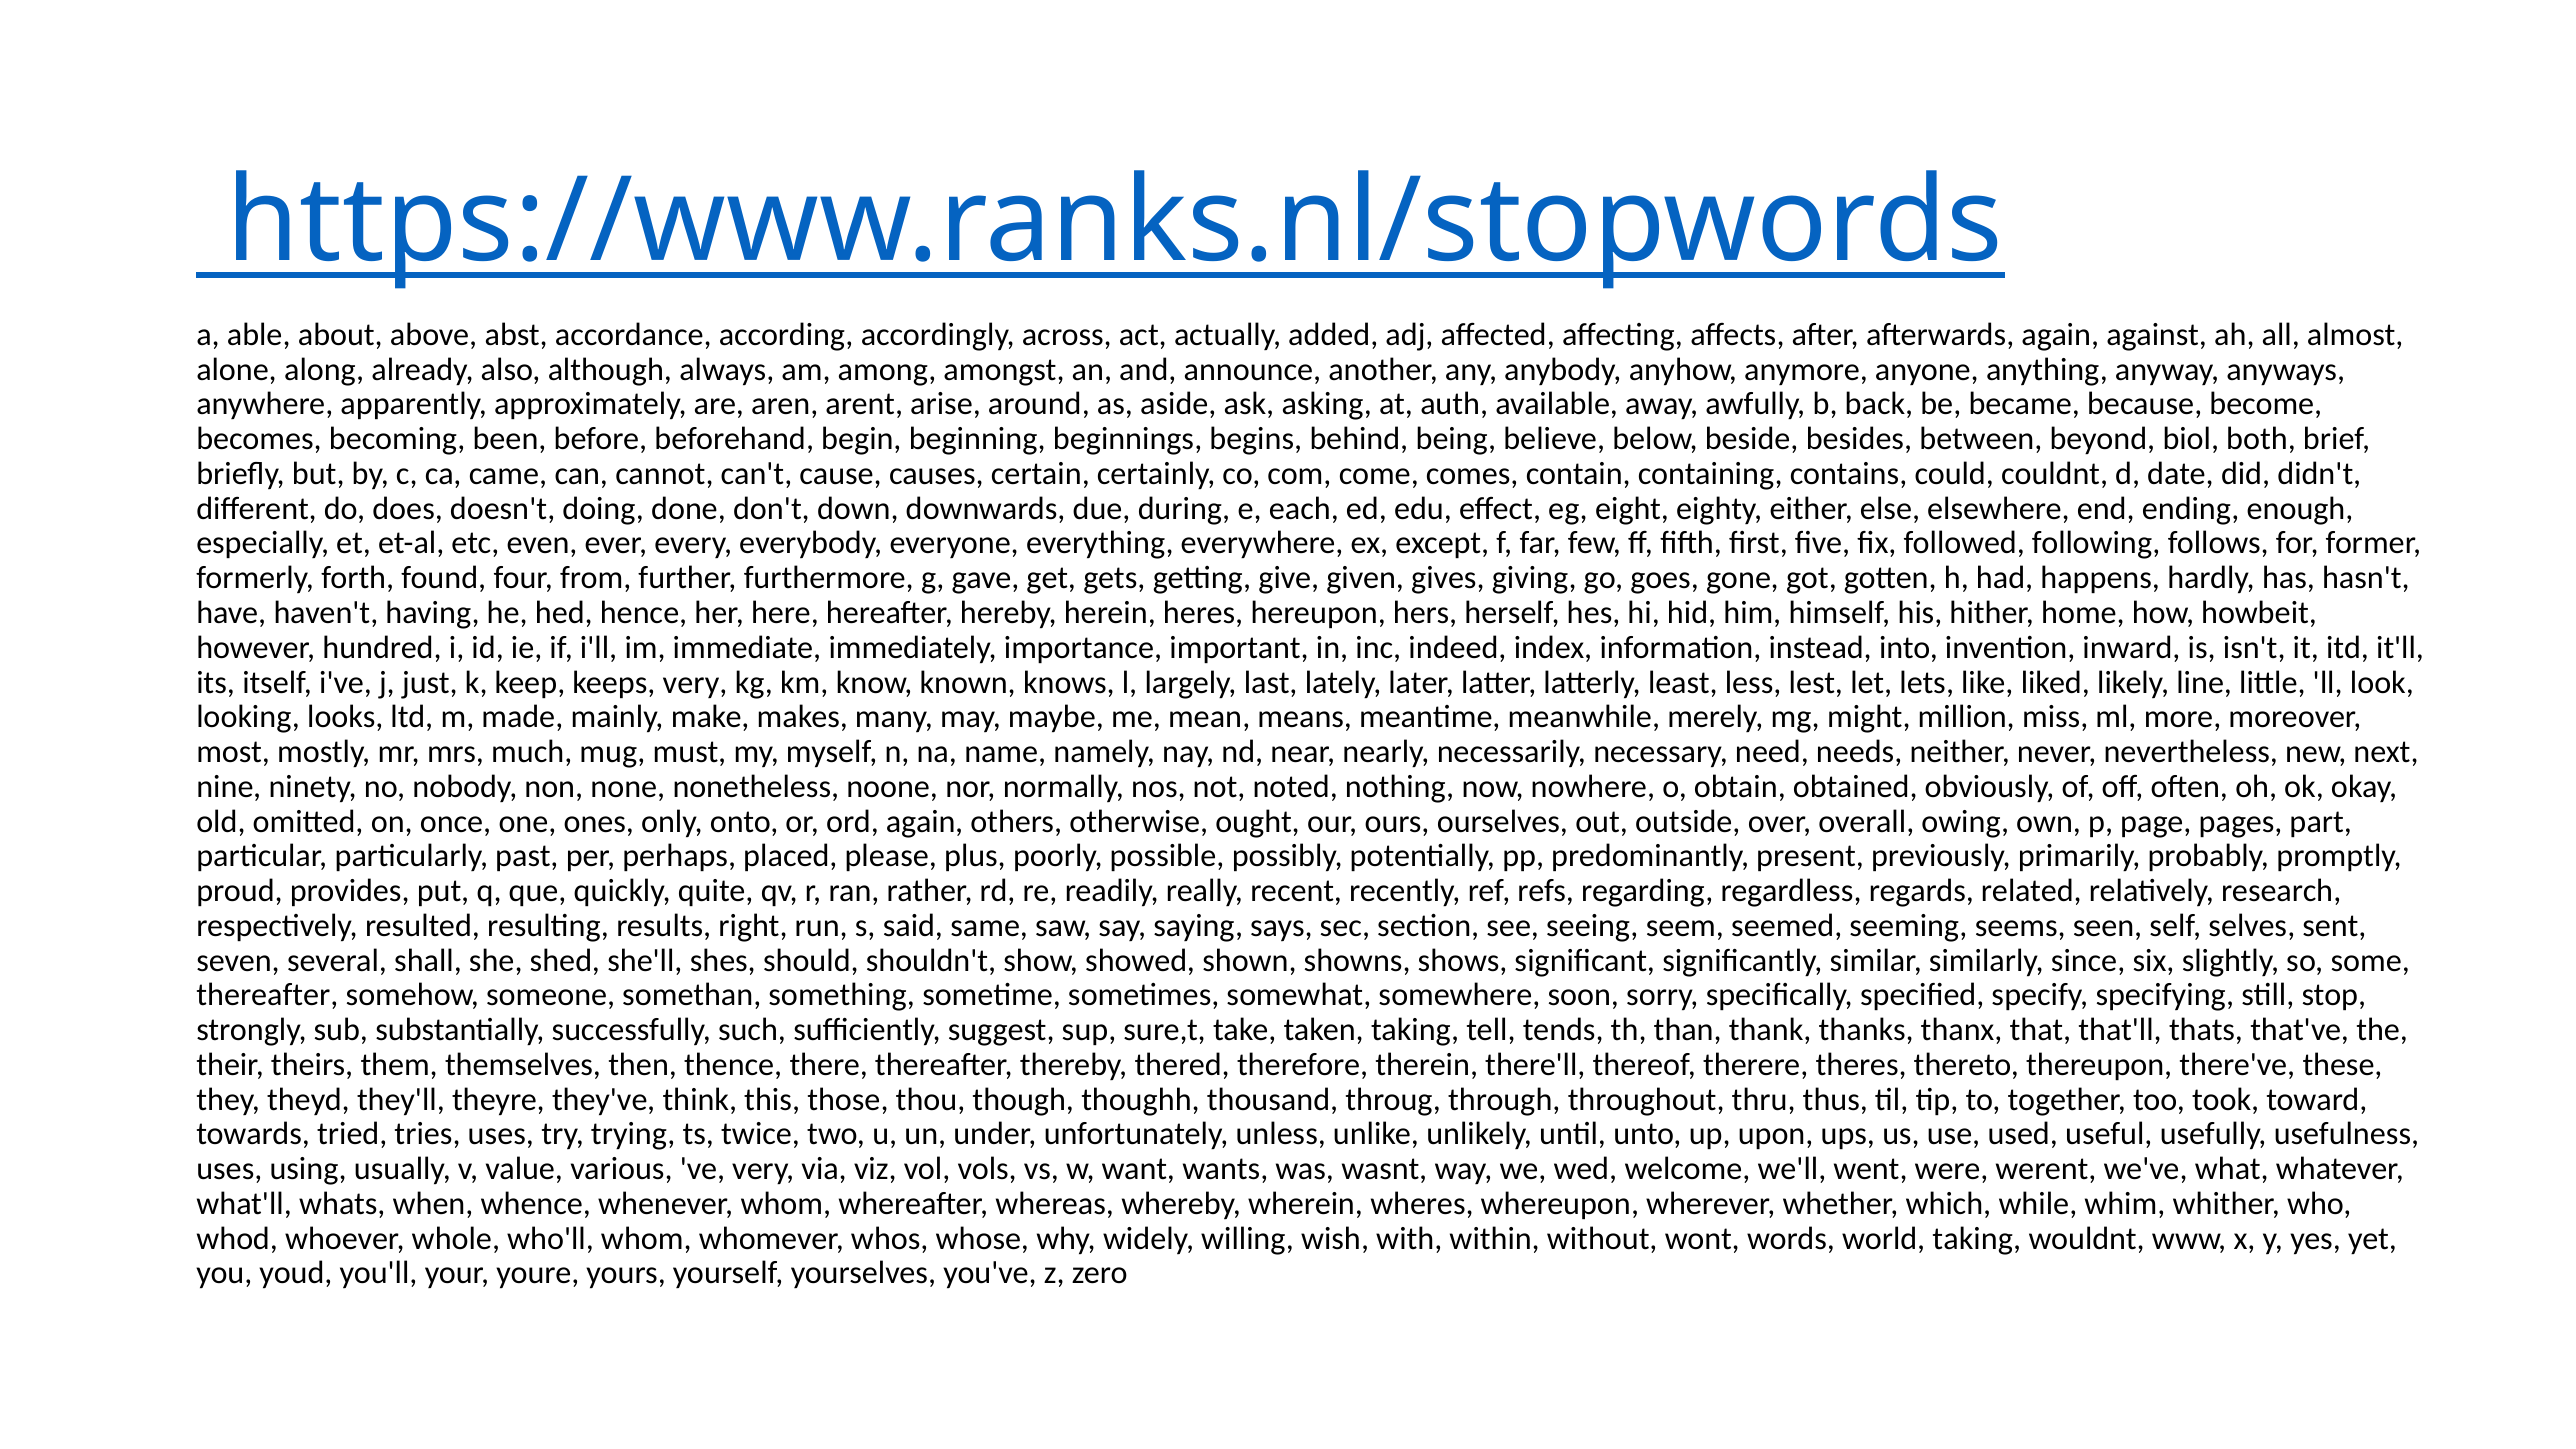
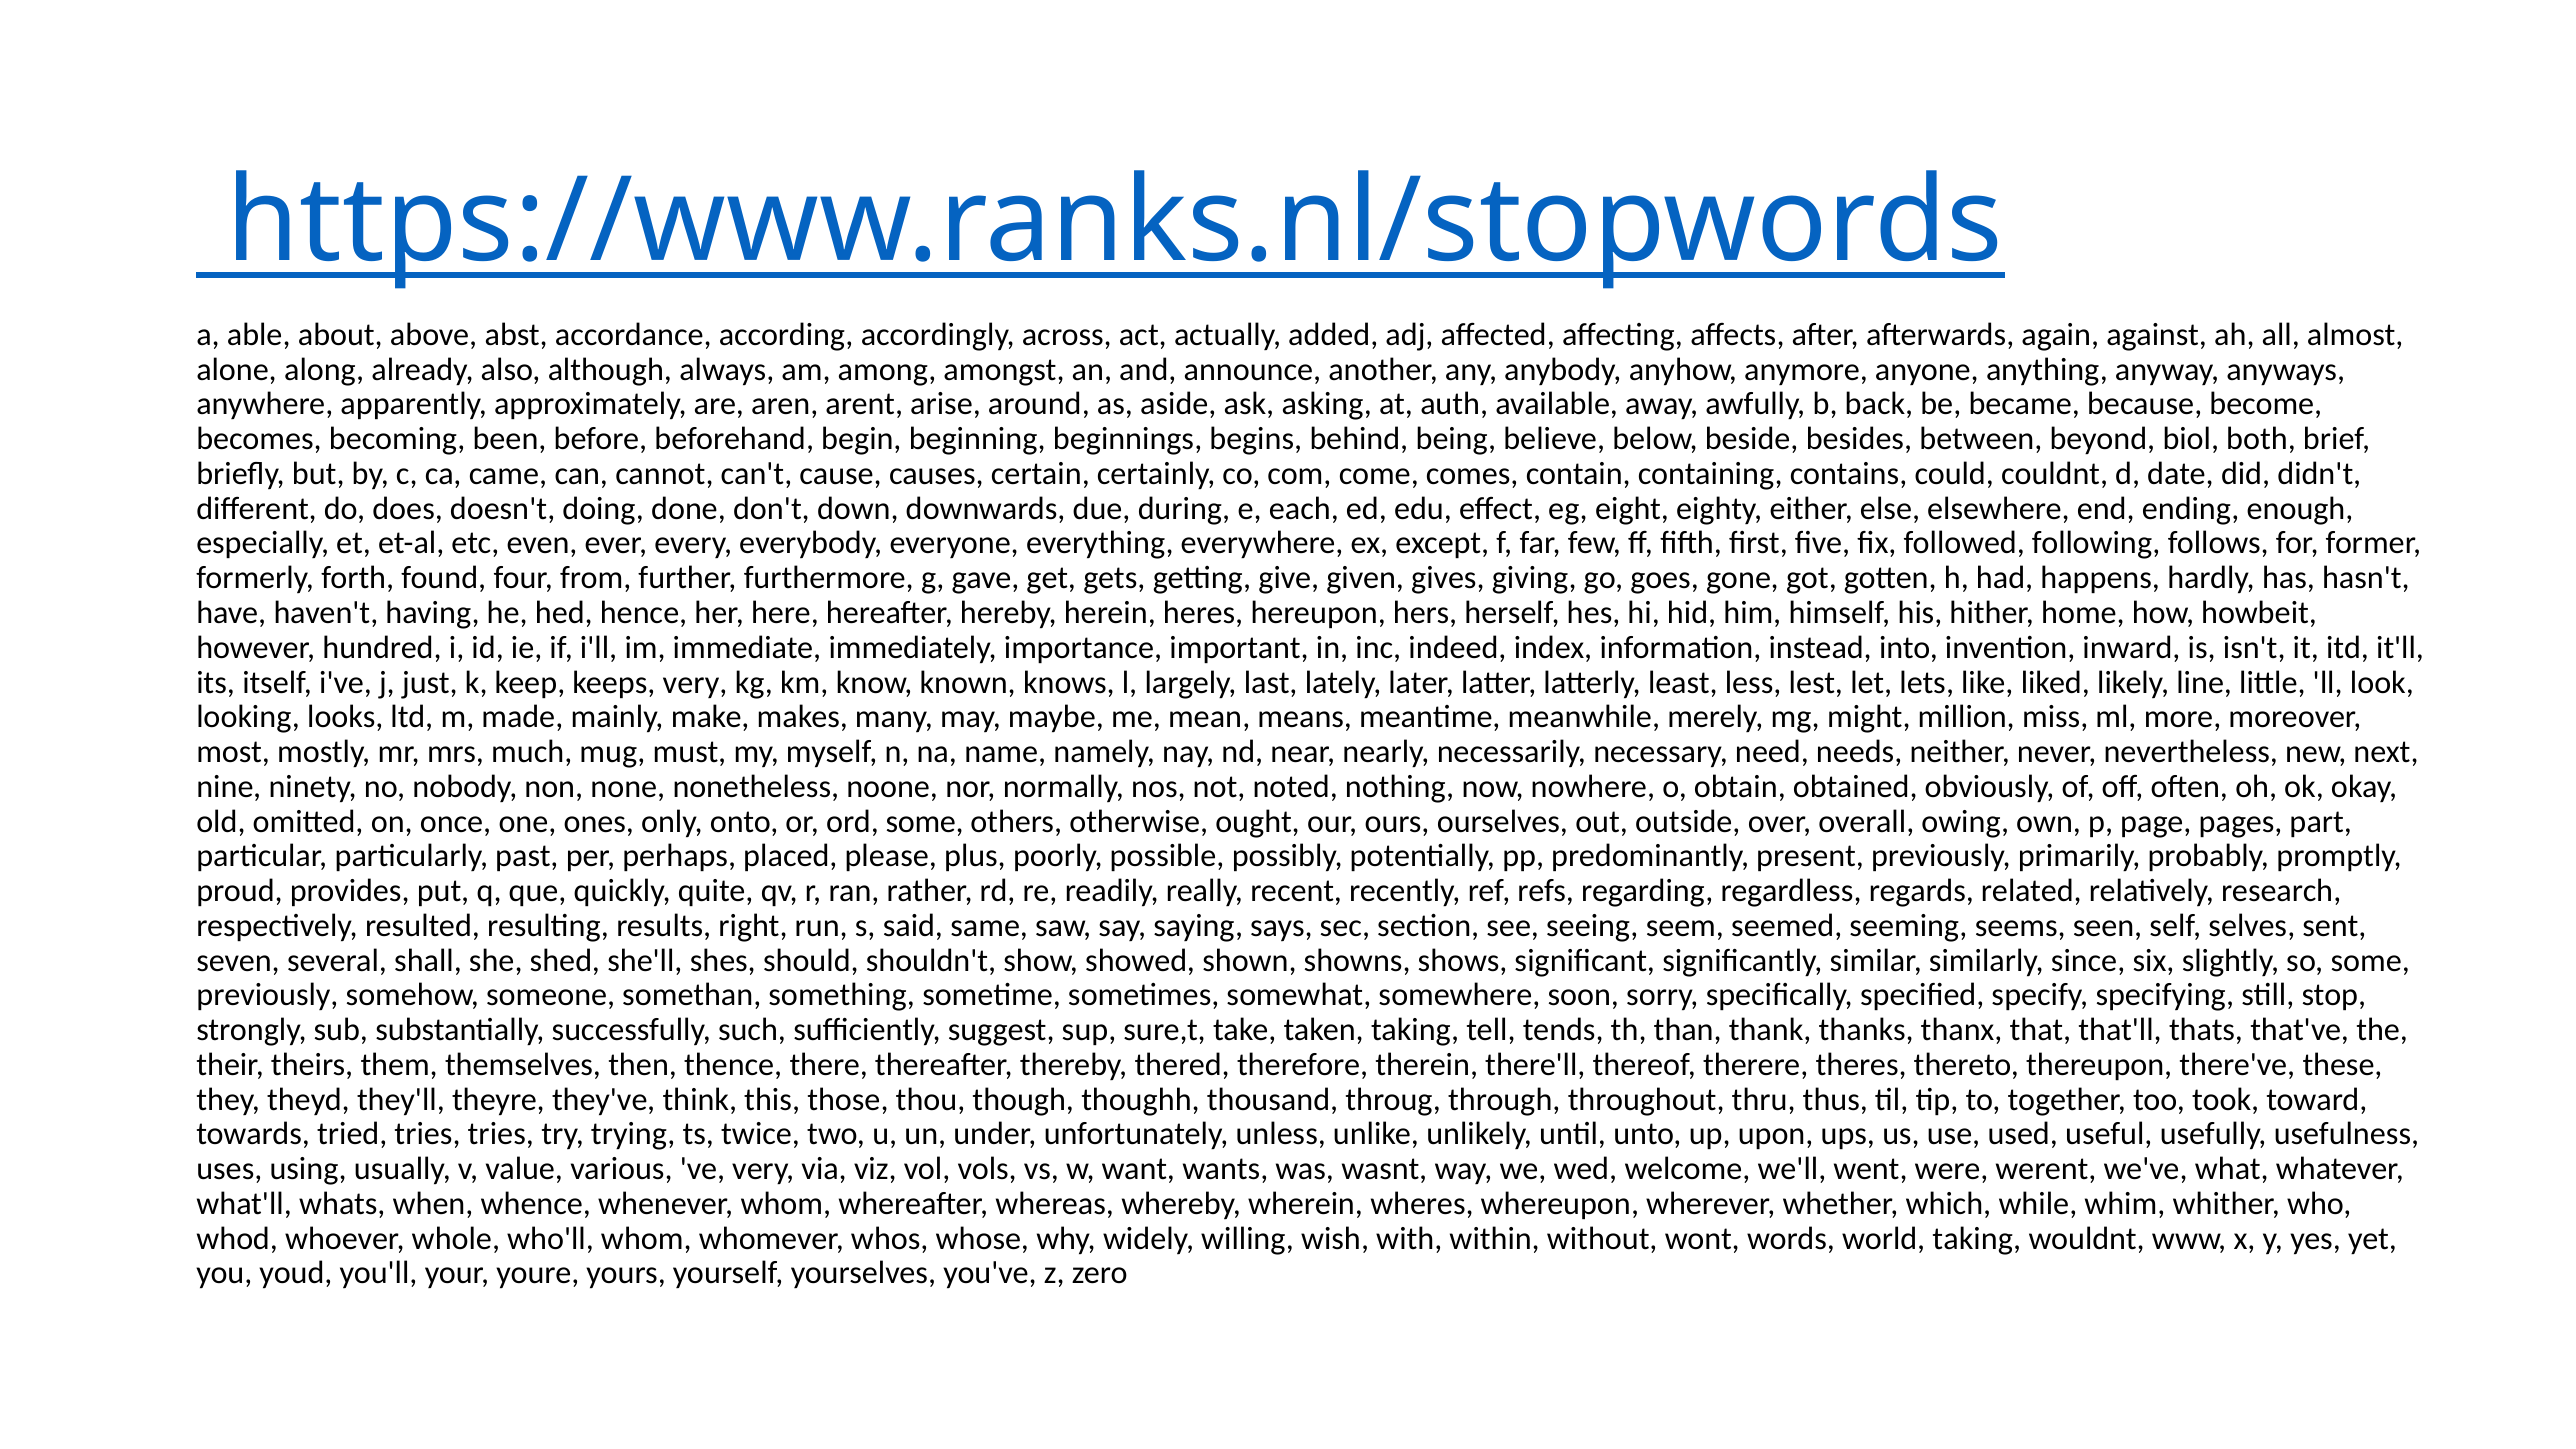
ord again: again -> some
thereafter at (267, 995): thereafter -> previously
tries uses: uses -> tries
